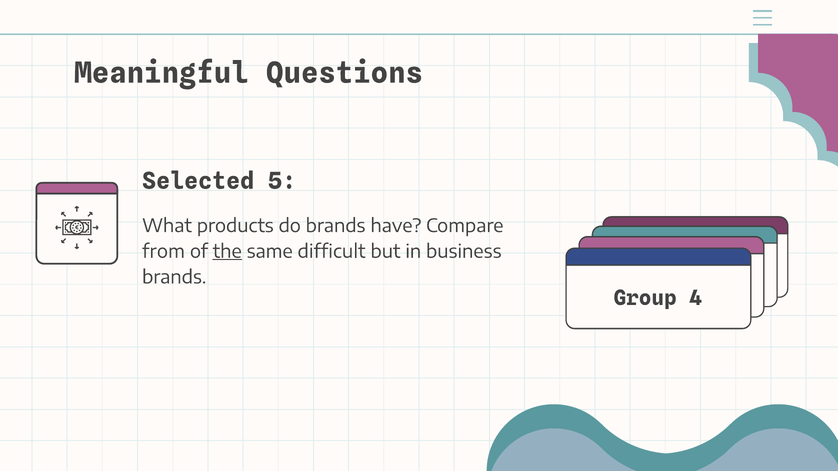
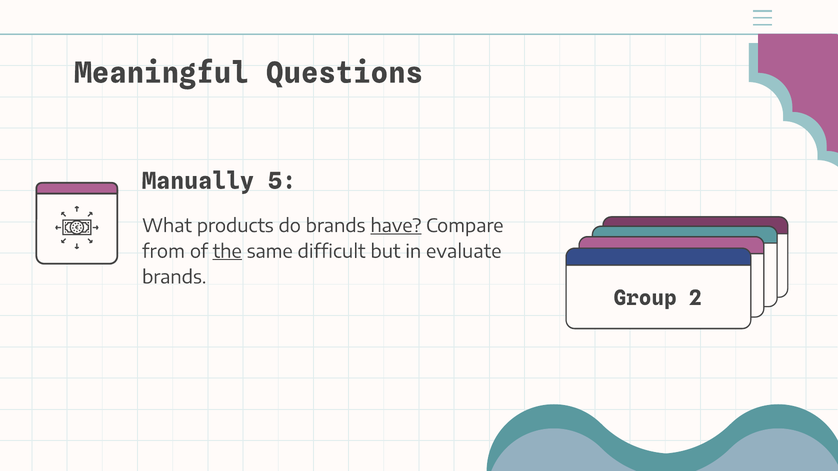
Selected: Selected -> Manually
have underline: none -> present
business: business -> evaluate
4: 4 -> 2
